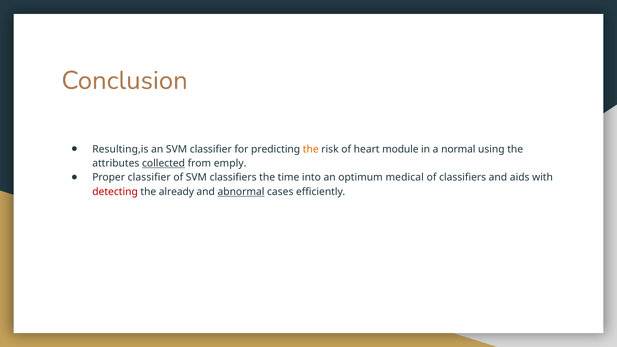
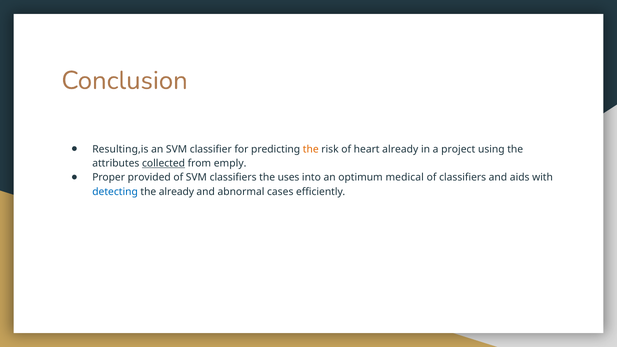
heart module: module -> already
normal: normal -> project
Proper classifier: classifier -> provided
time: time -> uses
detecting colour: red -> blue
abnormal underline: present -> none
